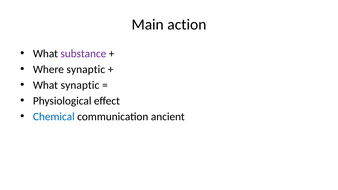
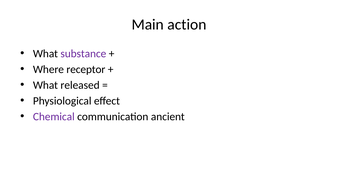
Where synaptic: synaptic -> receptor
What synaptic: synaptic -> released
Chemical colour: blue -> purple
